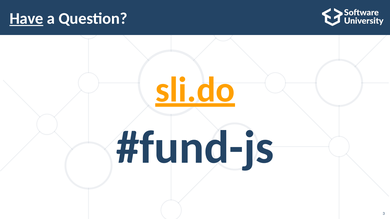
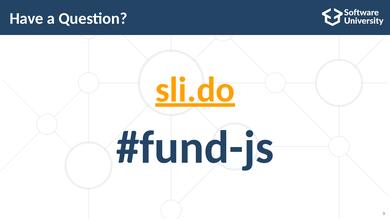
Have underline: present -> none
